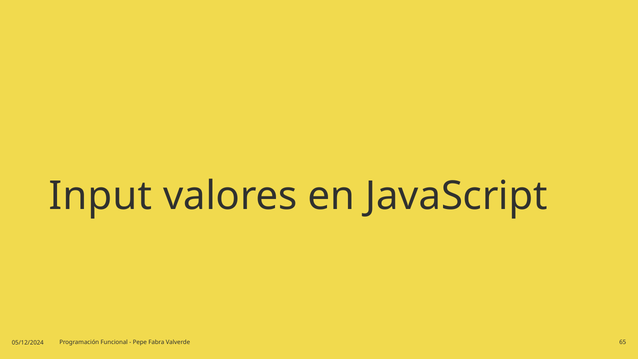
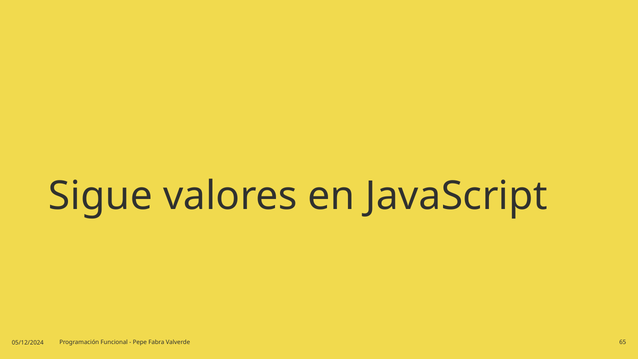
Input: Input -> Sigue
